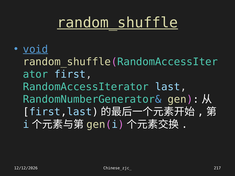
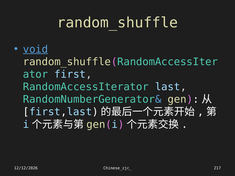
random_shuffle underline: present -> none
